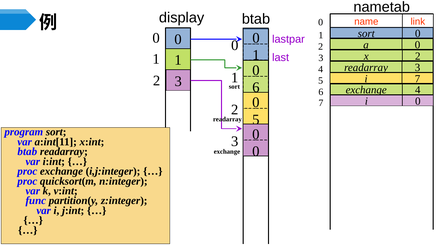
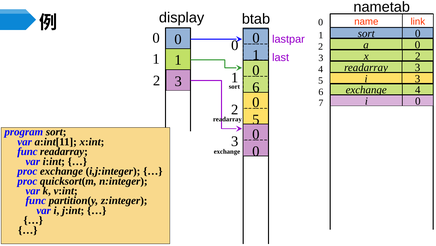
5 7: 7 -> 3
btab at (27, 151): btab -> func
